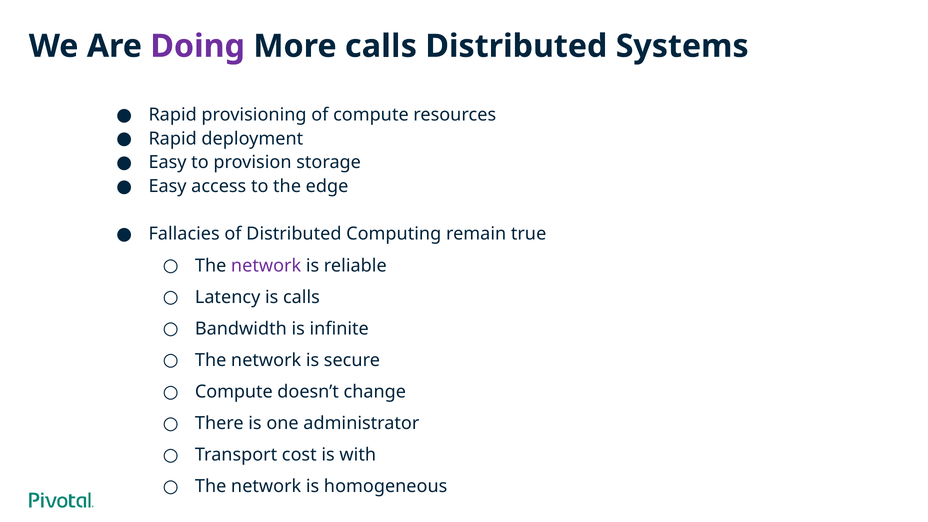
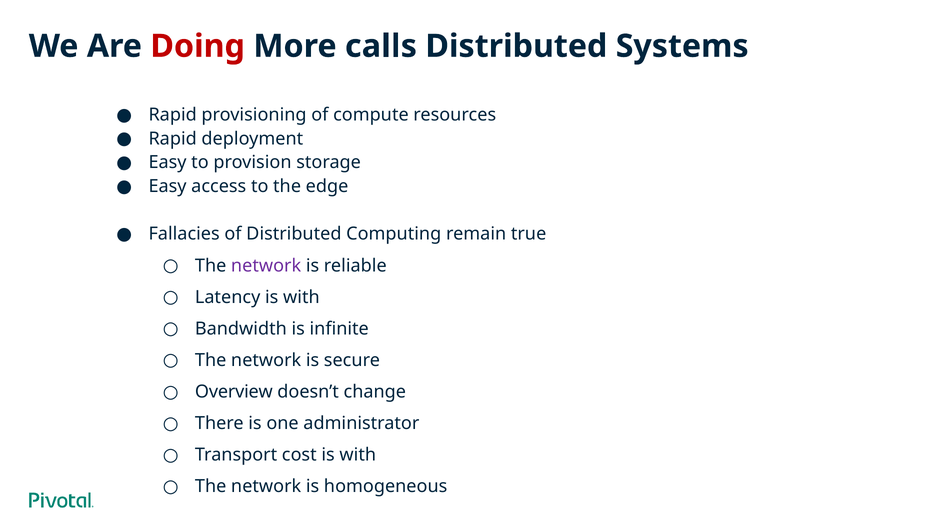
Doing colour: purple -> red
Latency is calls: calls -> with
Compute at (234, 392): Compute -> Overview
